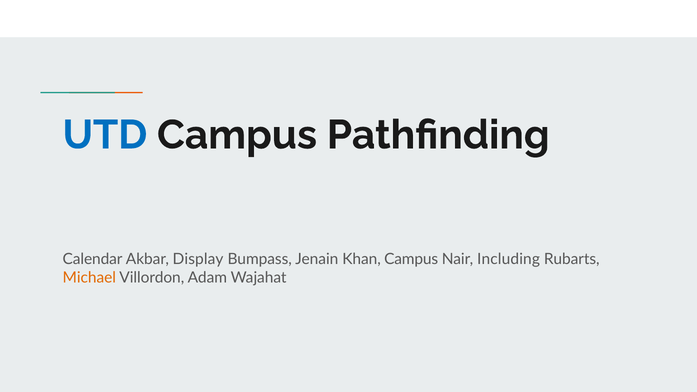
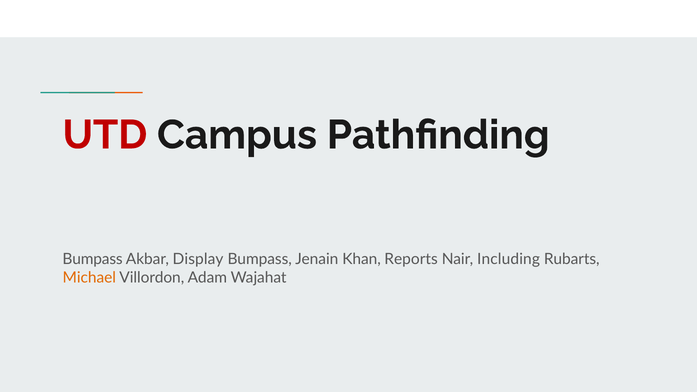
UTD colour: blue -> red
Calendar at (93, 259): Calendar -> Bumpass
Khan Campus: Campus -> Reports
